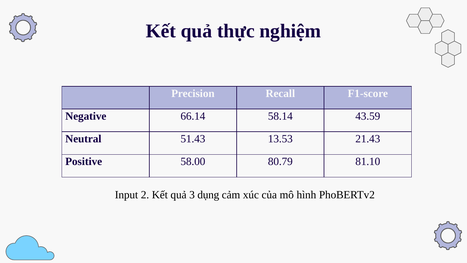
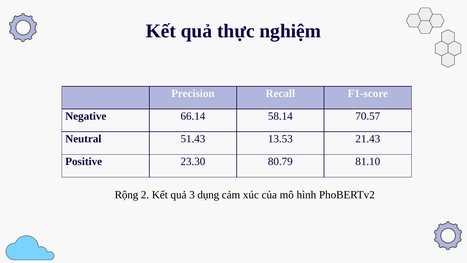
43.59: 43.59 -> 70.57
58.00: 58.00 -> 23.30
Input: Input -> Rộng
